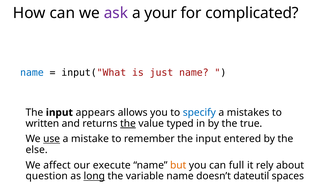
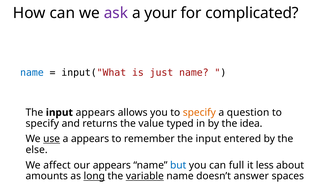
specify at (199, 113) colour: blue -> orange
mistakes: mistakes -> question
written at (42, 123): written -> specify
the at (128, 123) underline: present -> none
true: true -> idea
a mistake: mistake -> appears
our execute: execute -> appears
but colour: orange -> blue
rely: rely -> less
question: question -> amounts
variable underline: none -> present
dateutil: dateutil -> answer
